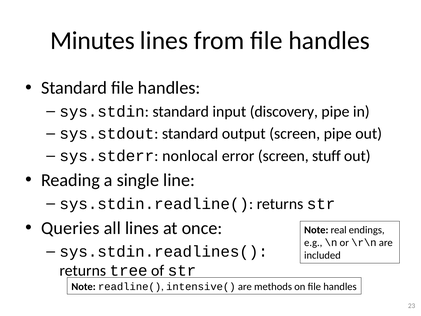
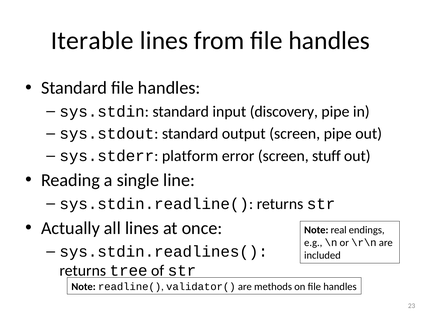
Minutes: Minutes -> Iterable
nonlocal: nonlocal -> platform
Queries: Queries -> Actually
intensive(: intensive( -> validator(
